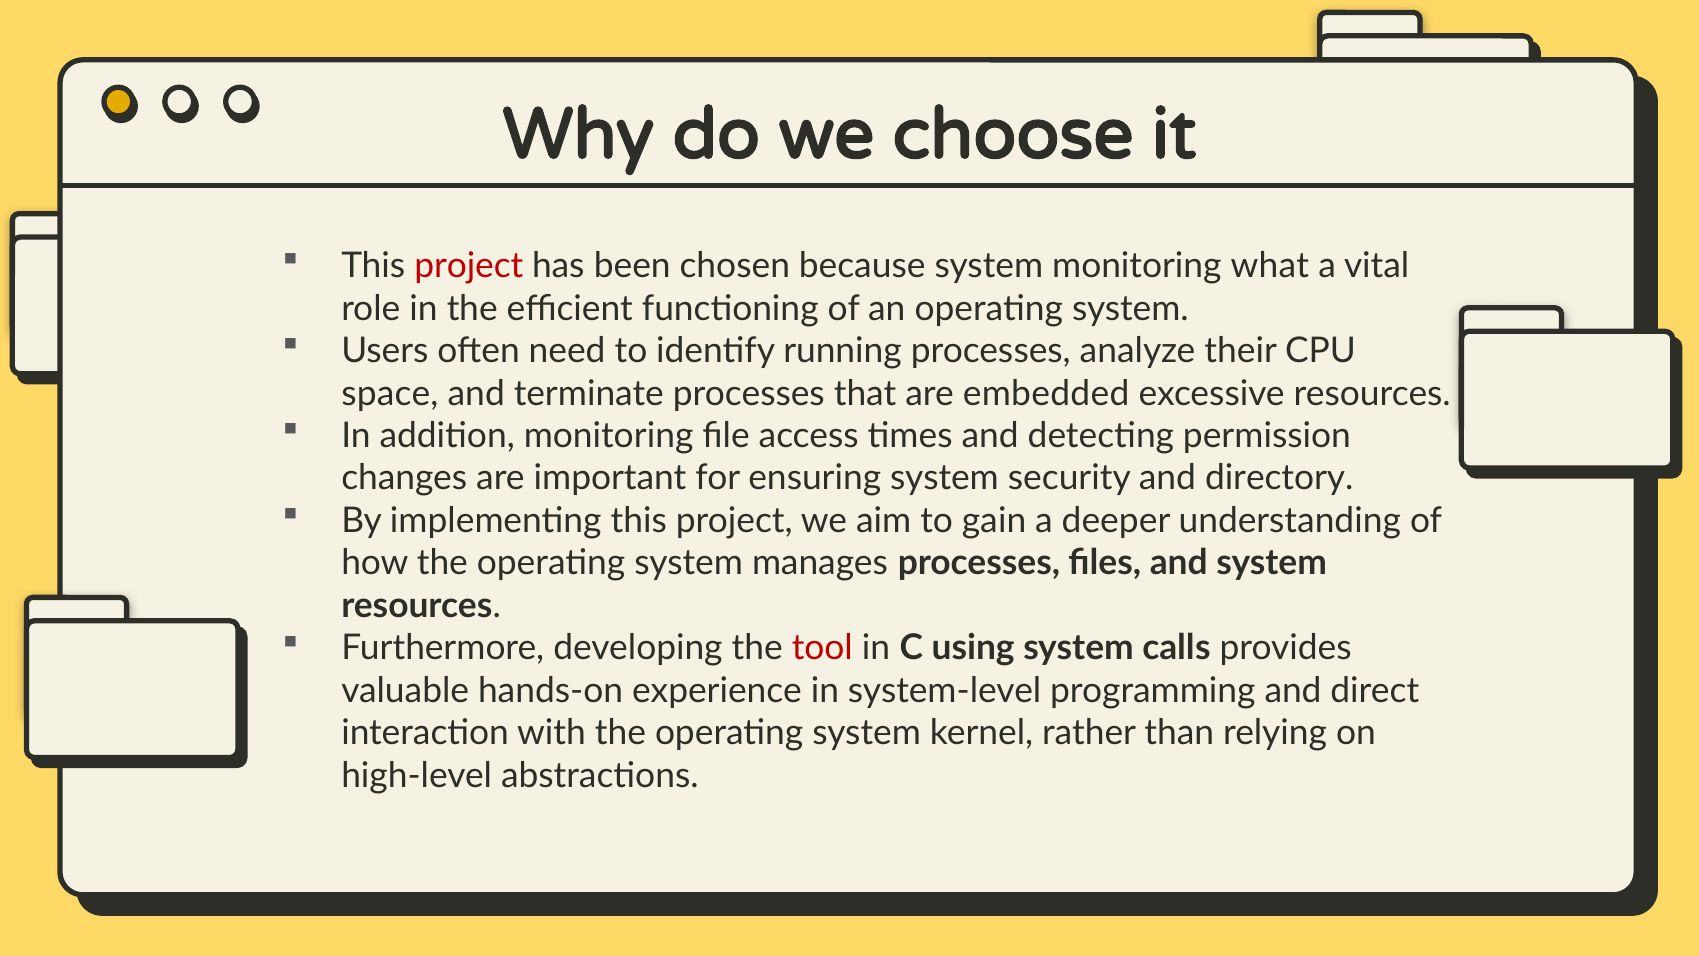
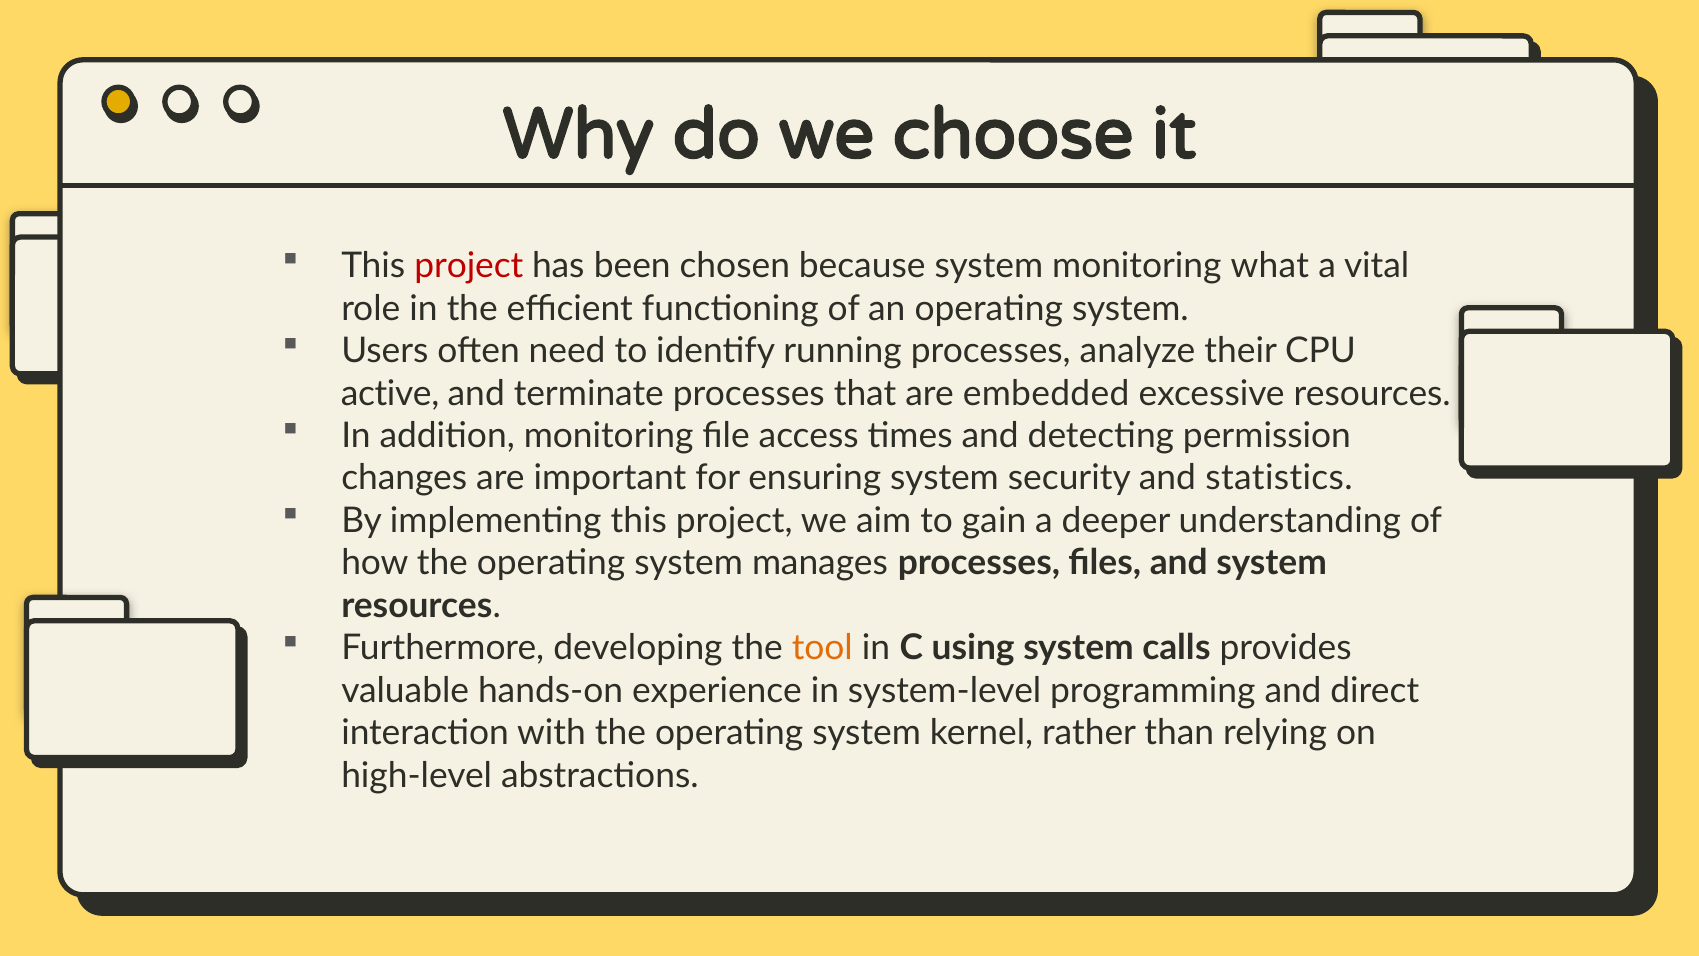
space: space -> active
directory: directory -> statistics
tool colour: red -> orange
